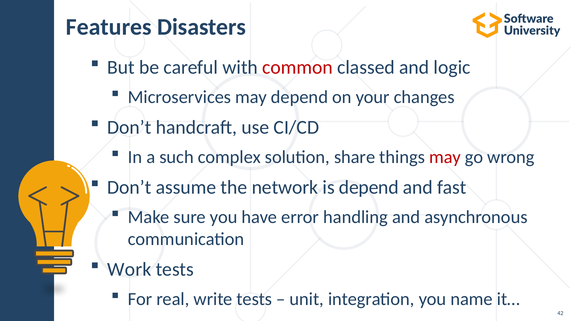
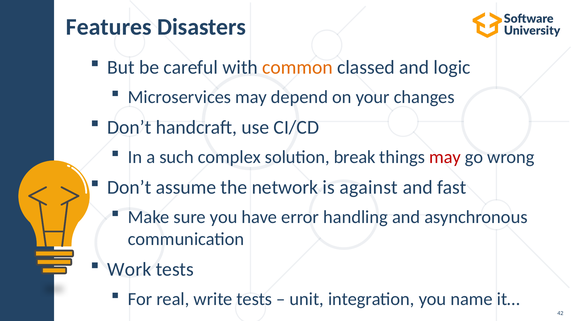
common colour: red -> orange
share: share -> break
is depend: depend -> against
